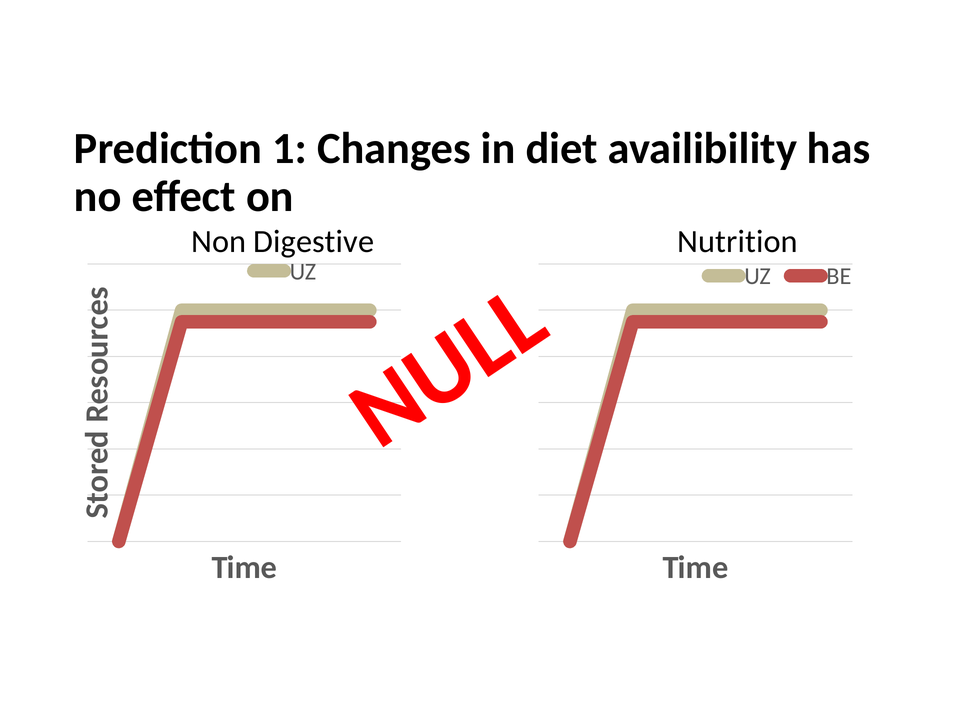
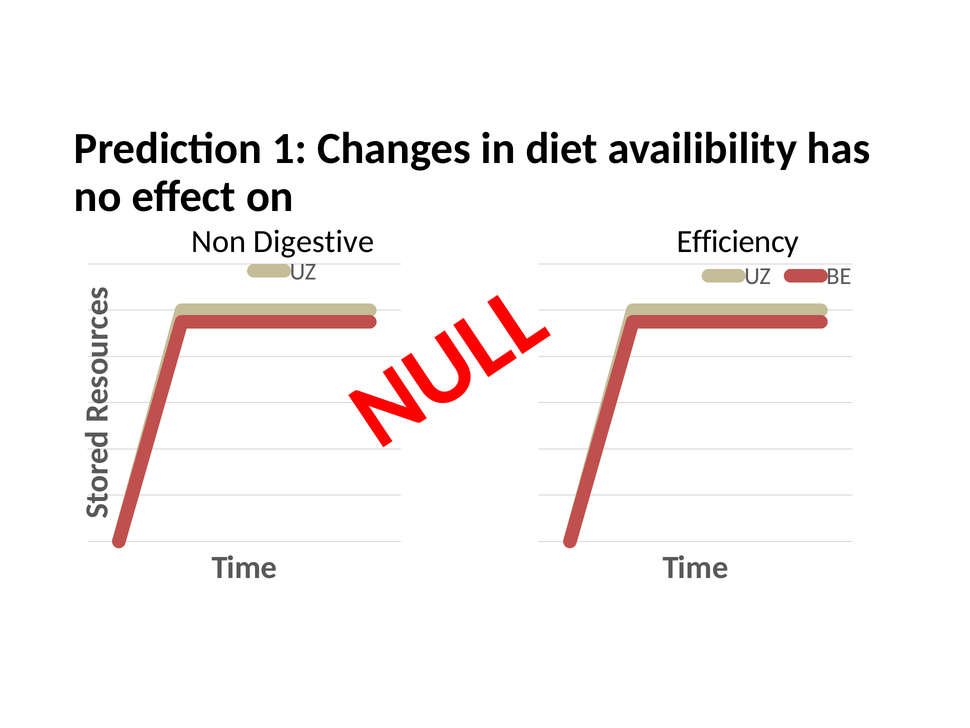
Nutrition: Nutrition -> Efficiency
